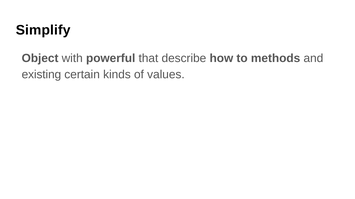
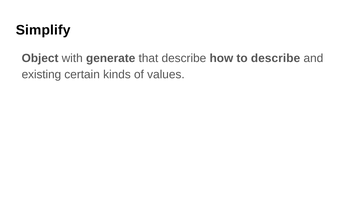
powerful: powerful -> generate
to methods: methods -> describe
